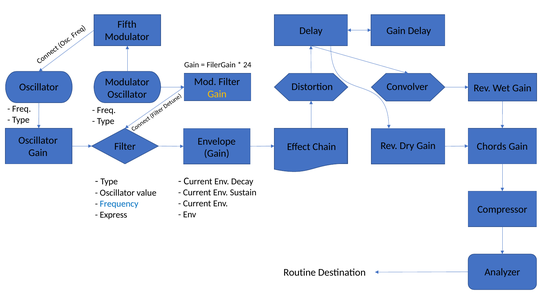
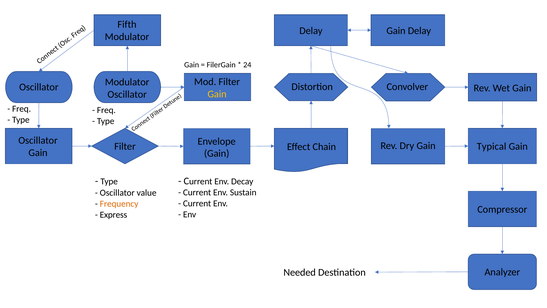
Chords: Chords -> Typical
Frequency colour: blue -> orange
Routine: Routine -> Needed
